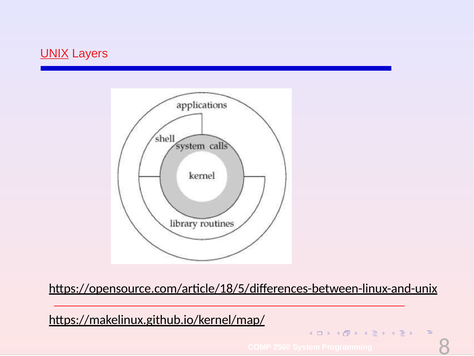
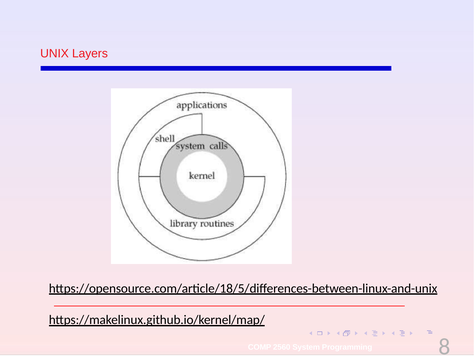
UNIX underline: present -> none
